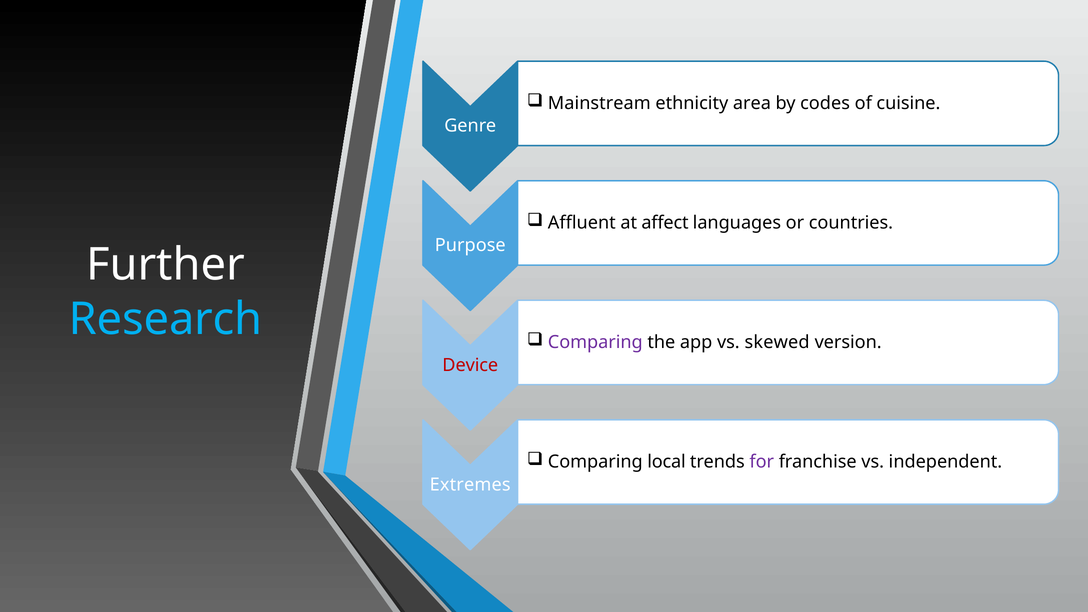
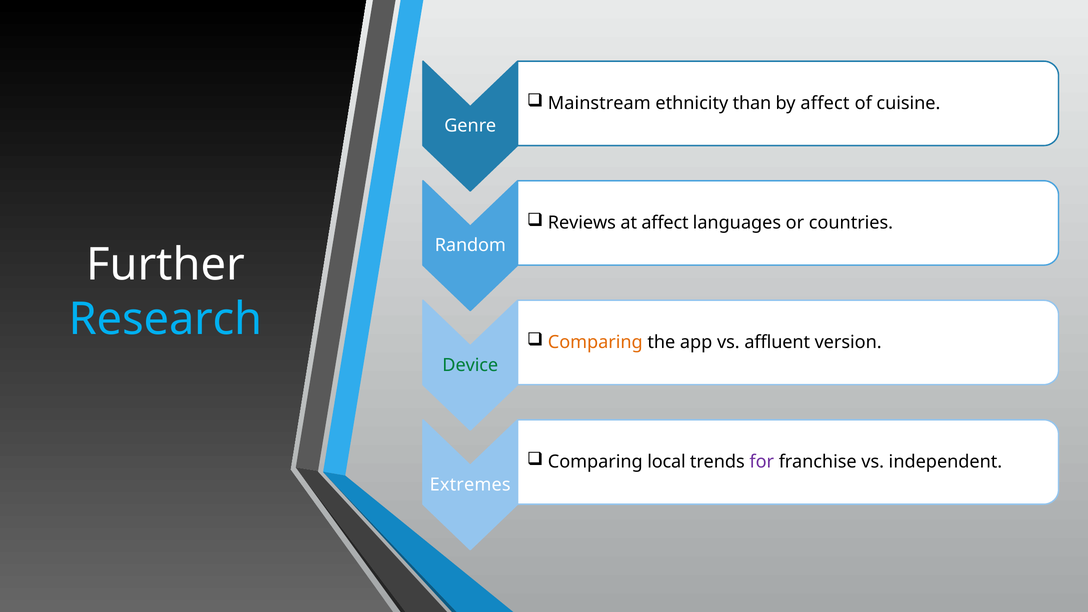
area: area -> than
by codes: codes -> affect
Affluent: Affluent -> Reviews
Purpose: Purpose -> Random
Comparing at (595, 342) colour: purple -> orange
skewed: skewed -> affluent
Device colour: red -> green
